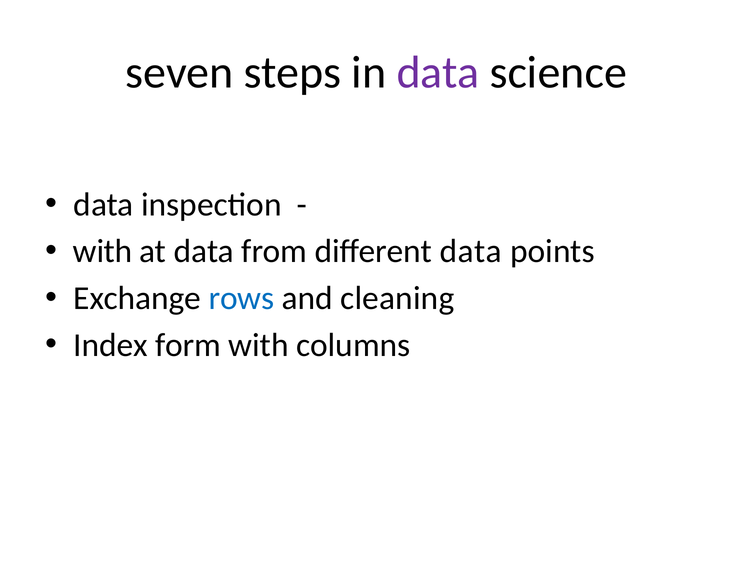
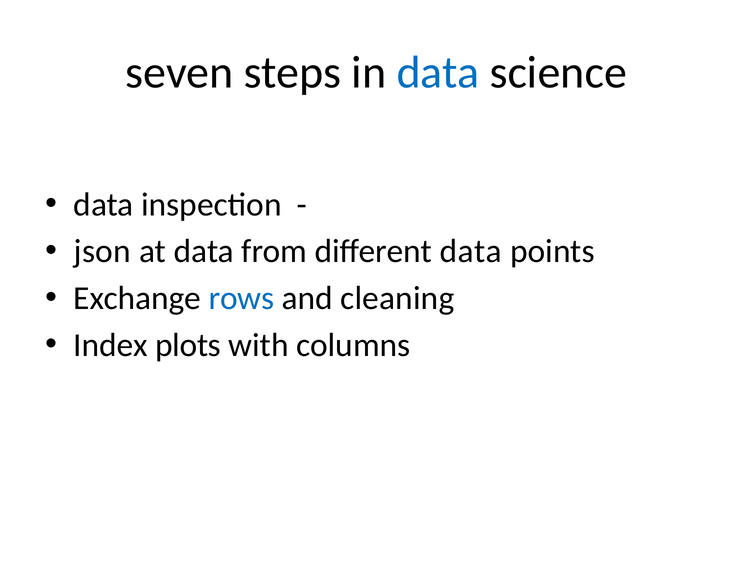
data at (438, 73) colour: purple -> blue
with at (103, 252): with -> json
form: form -> plots
